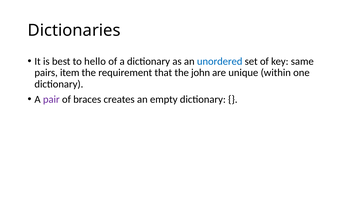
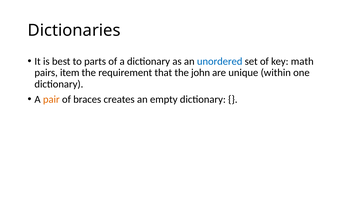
hello: hello -> parts
same: same -> math
pair colour: purple -> orange
